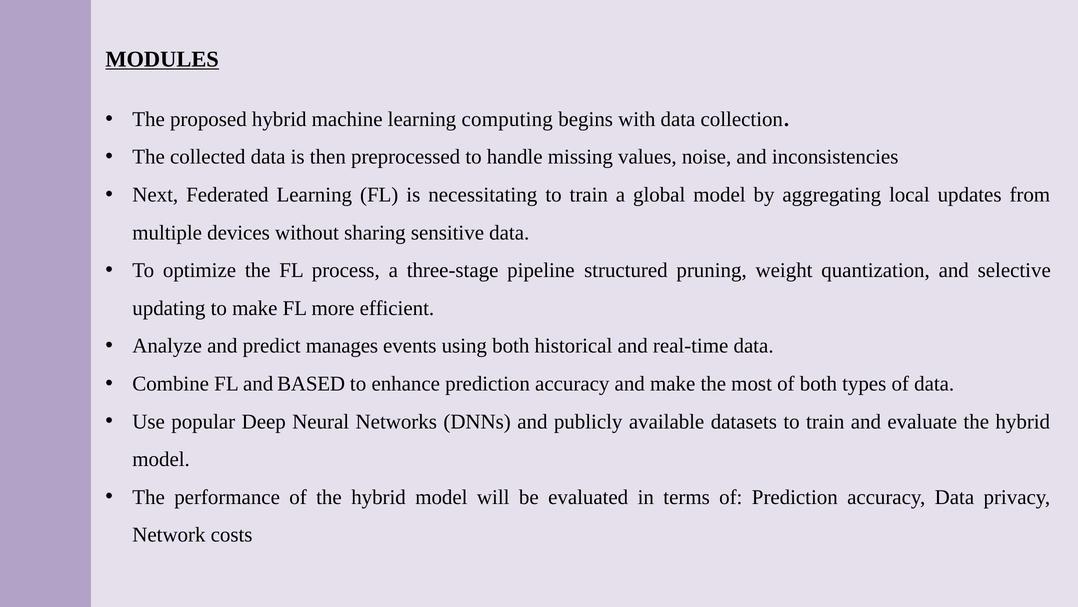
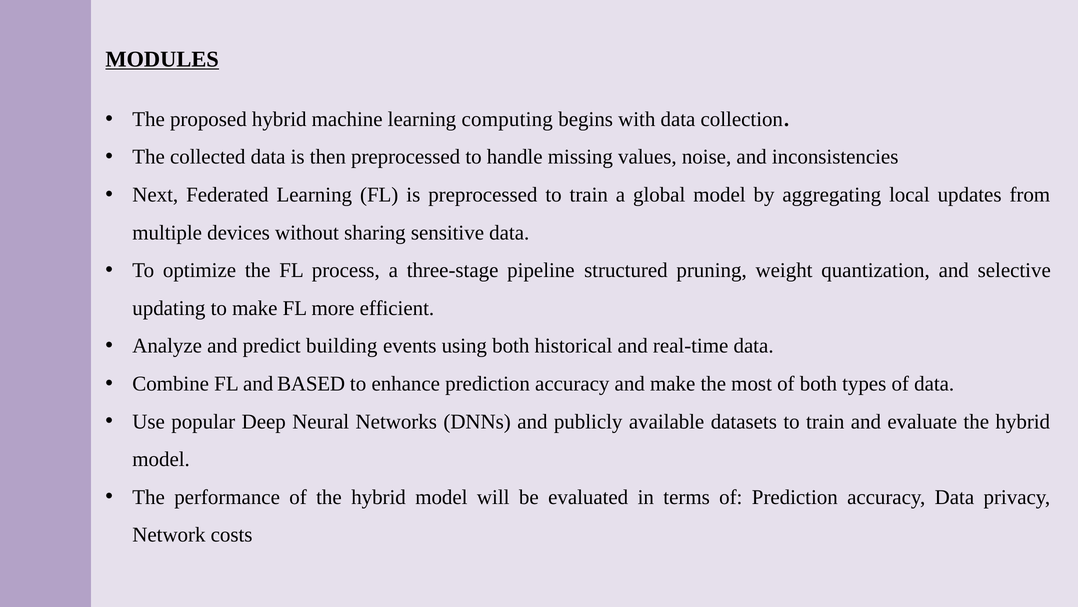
is necessitating: necessitating -> preprocessed
manages: manages -> building
